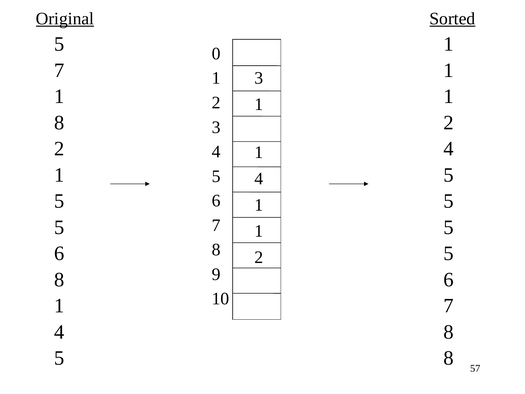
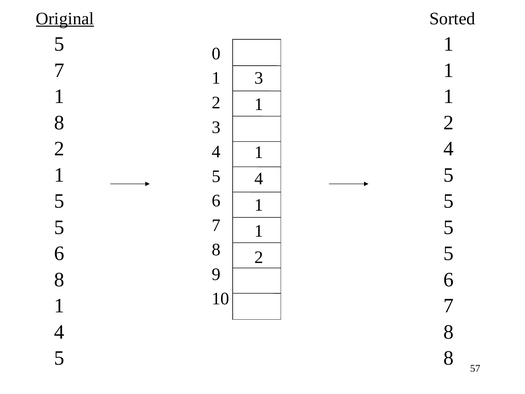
Sorted underline: present -> none
